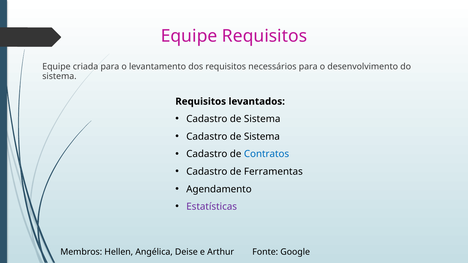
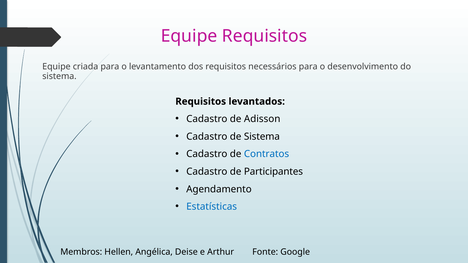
Sistema at (262, 119): Sistema -> Adisson
Ferramentas: Ferramentas -> Participantes
Estatísticas colour: purple -> blue
